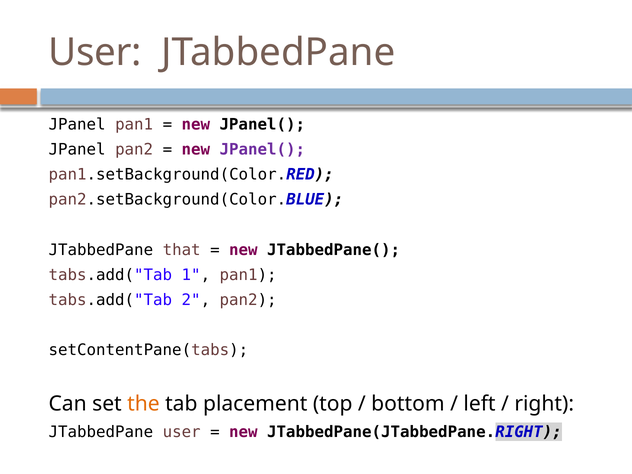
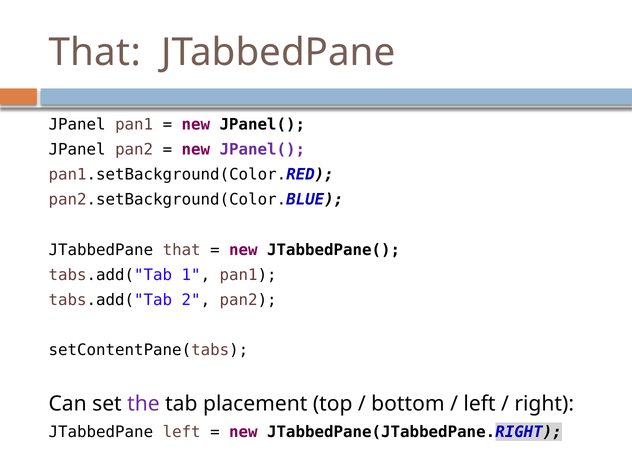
User at (95, 53): User -> That
the colour: orange -> purple
JTabbedPane user: user -> left
